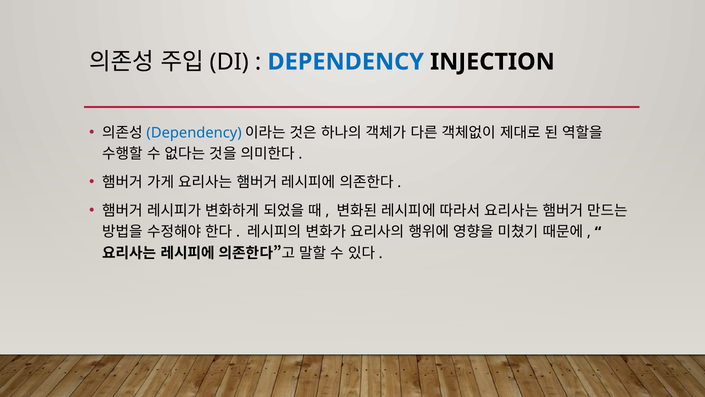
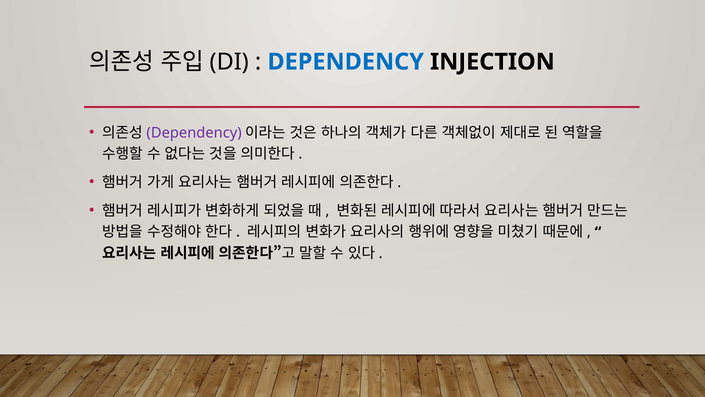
Dependency at (194, 133) colour: blue -> purple
